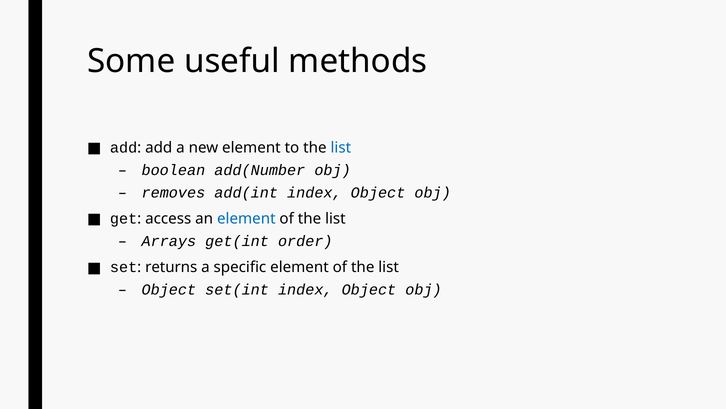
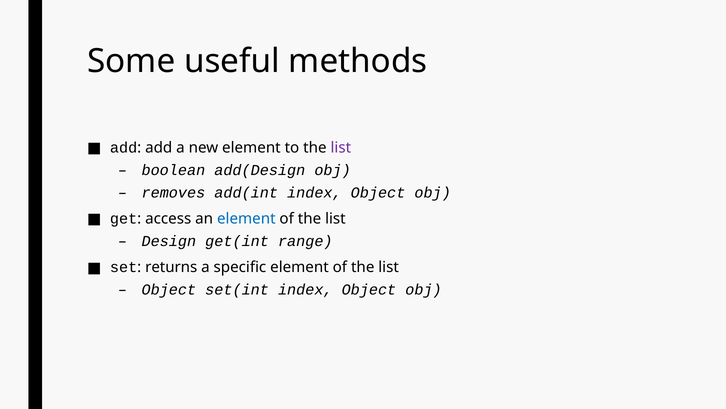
list at (341, 148) colour: blue -> purple
add(Number: add(Number -> add(Design
Arrays: Arrays -> Design
order: order -> range
